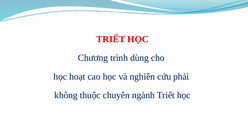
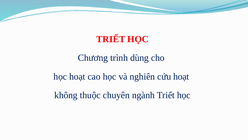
cứu phải: phải -> hoạt
